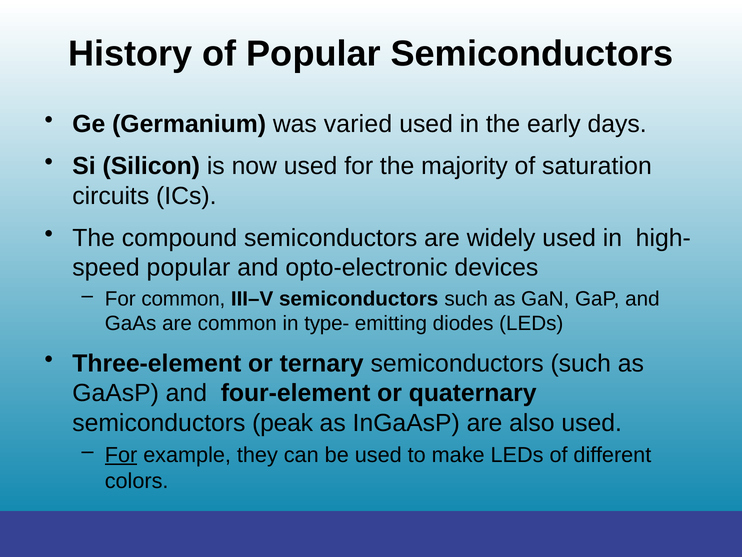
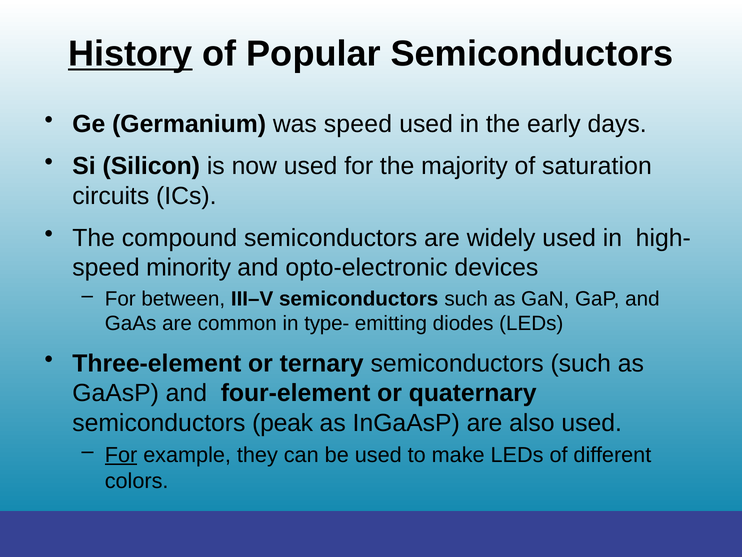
History underline: none -> present
was varied: varied -> speed
speed popular: popular -> minority
For common: common -> between
